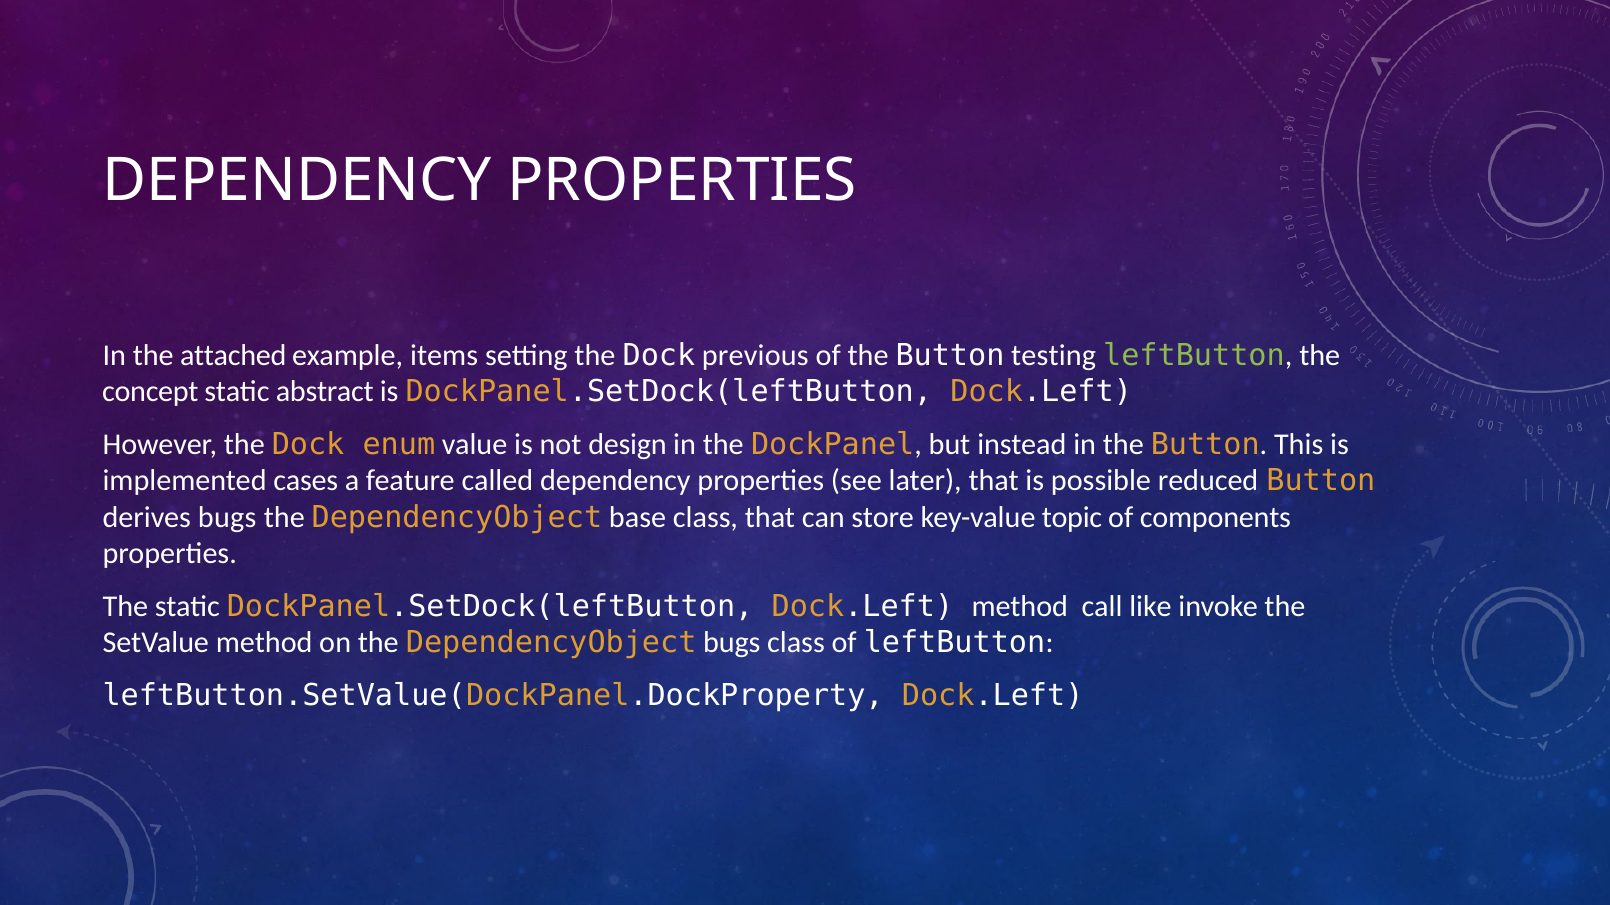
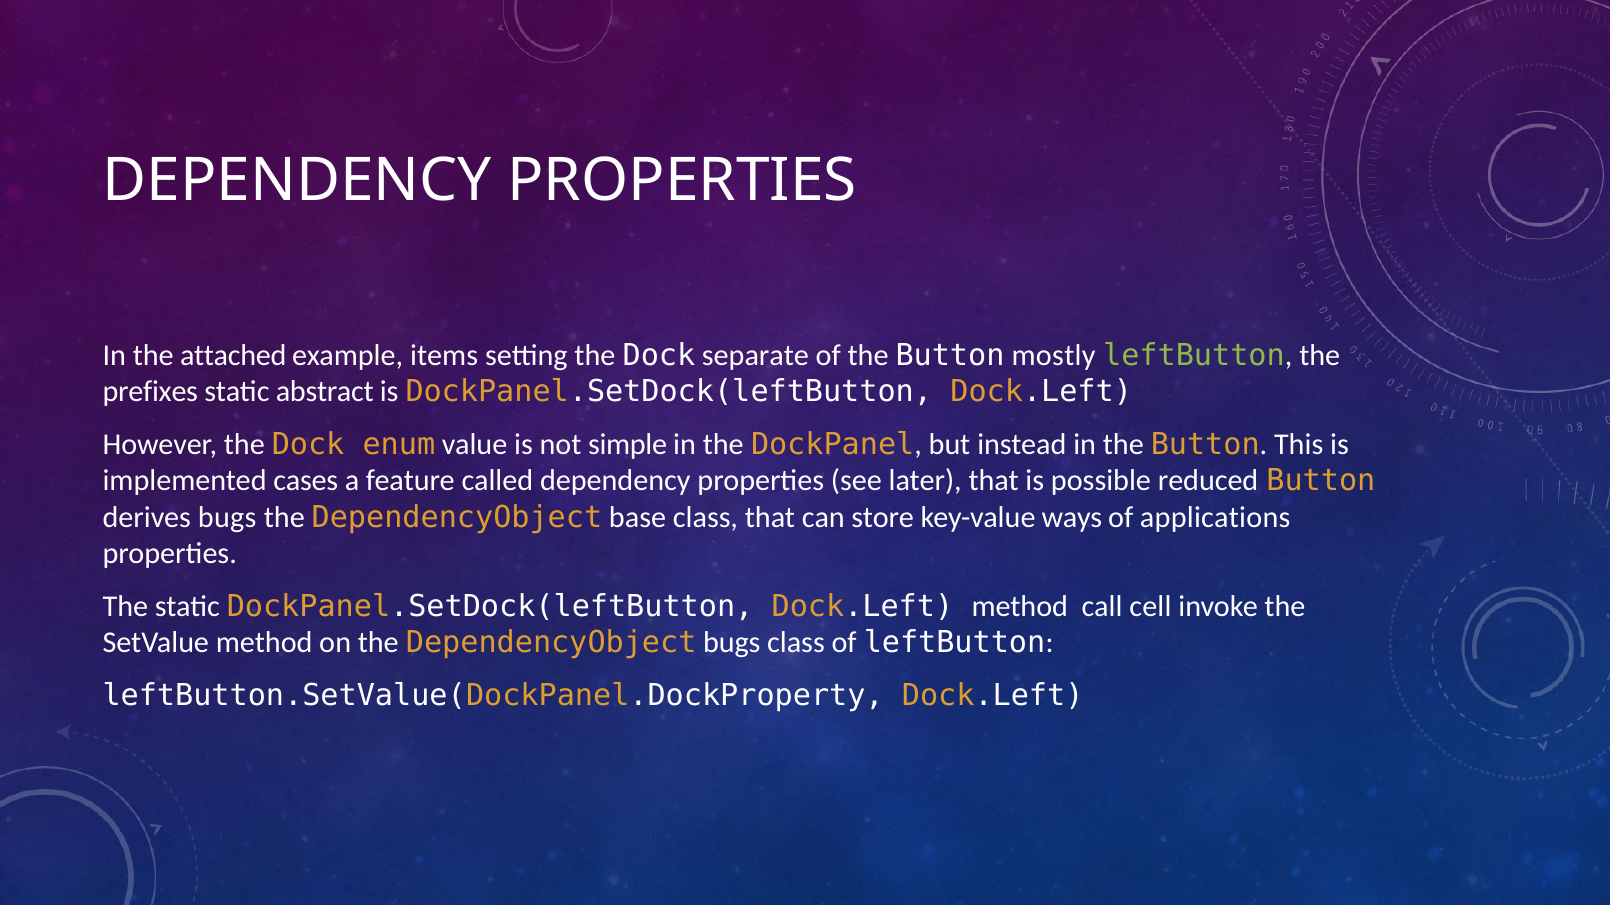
previous: previous -> separate
testing: testing -> mostly
concept: concept -> prefixes
design: design -> simple
topic: topic -> ways
components: components -> applications
like: like -> cell
